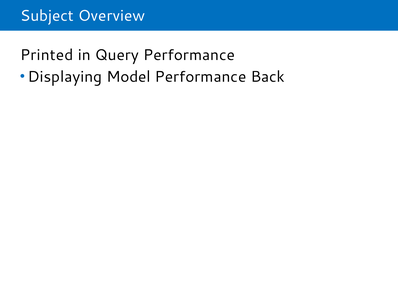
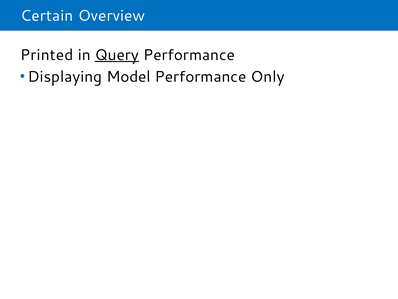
Subject: Subject -> Certain
Query underline: none -> present
Back: Back -> Only
